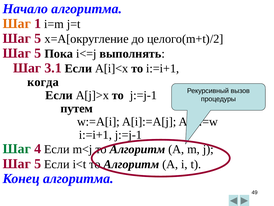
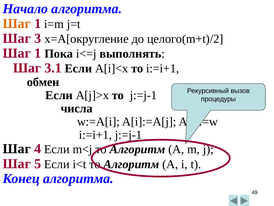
5 at (38, 38): 5 -> 3
5 at (38, 53): 5 -> 1
когда: когда -> обмен
путем: путем -> числа
Шаг at (17, 148) colour: green -> black
